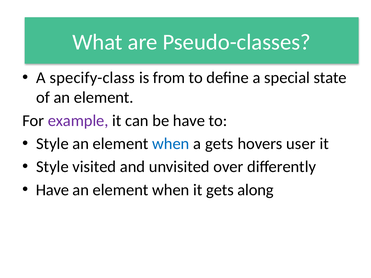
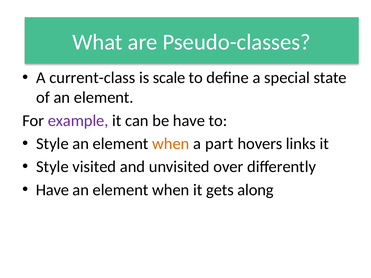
specify-class: specify-class -> current-class
from: from -> scale
when at (171, 144) colour: blue -> orange
a gets: gets -> part
user: user -> links
